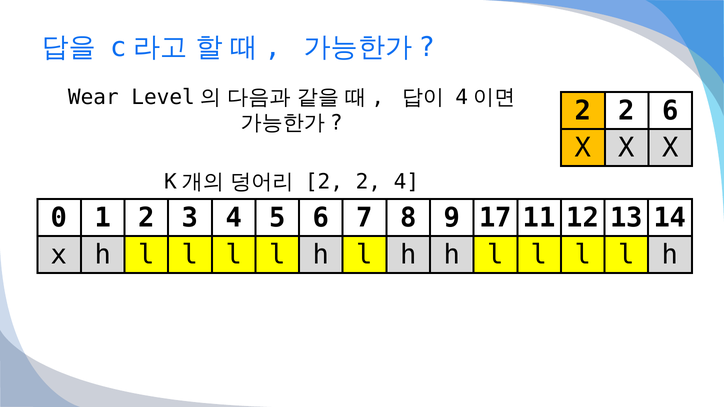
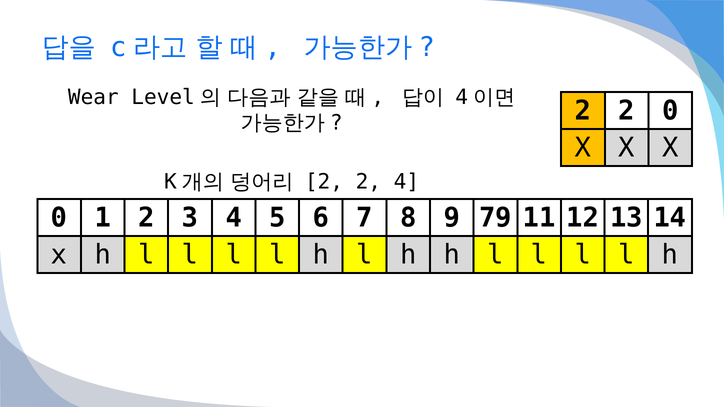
2 6: 6 -> 0
17: 17 -> 79
